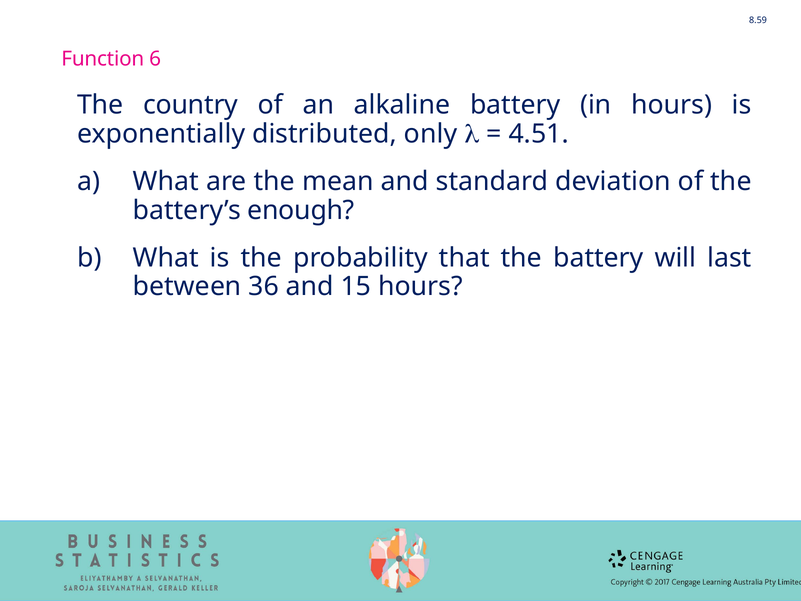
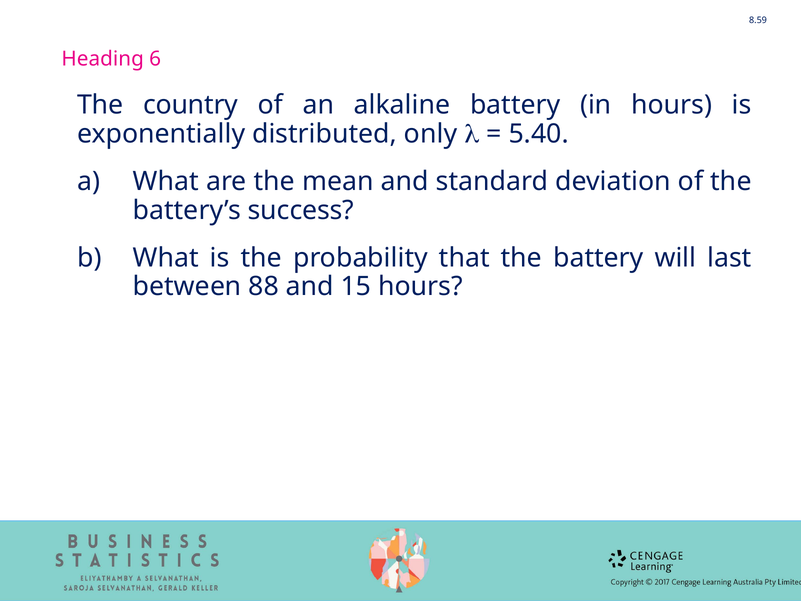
Function: Function -> Heading
4.51: 4.51 -> 5.40
enough: enough -> success
36: 36 -> 88
